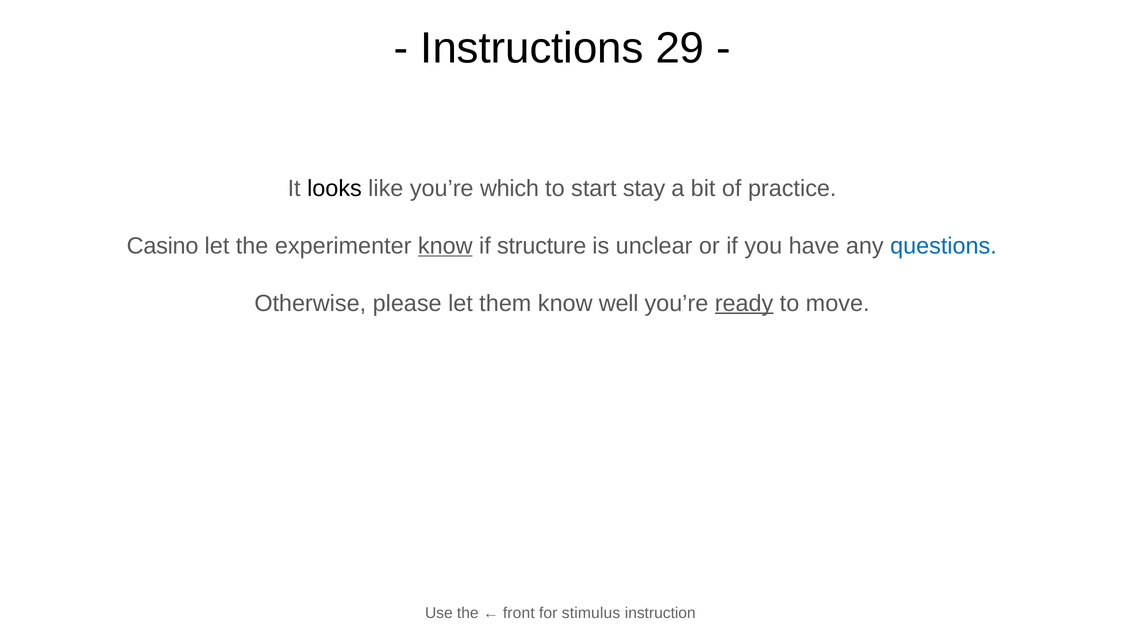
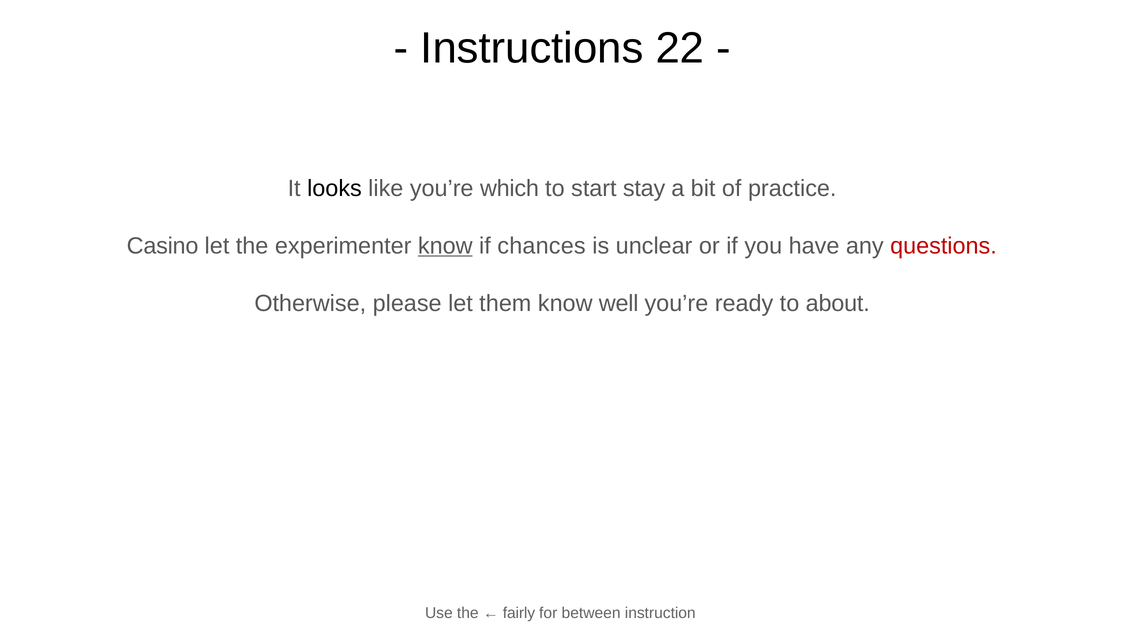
29: 29 -> 22
structure: structure -> chances
questions colour: blue -> red
ready underline: present -> none
move: move -> about
front: front -> fairly
stimulus: stimulus -> between
